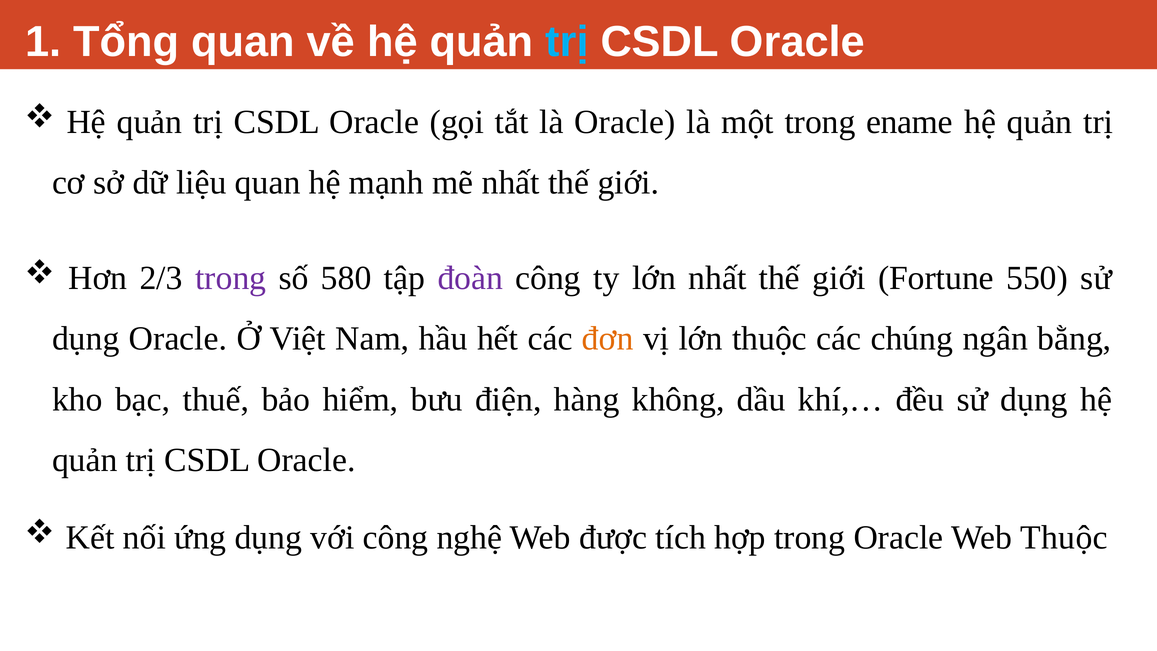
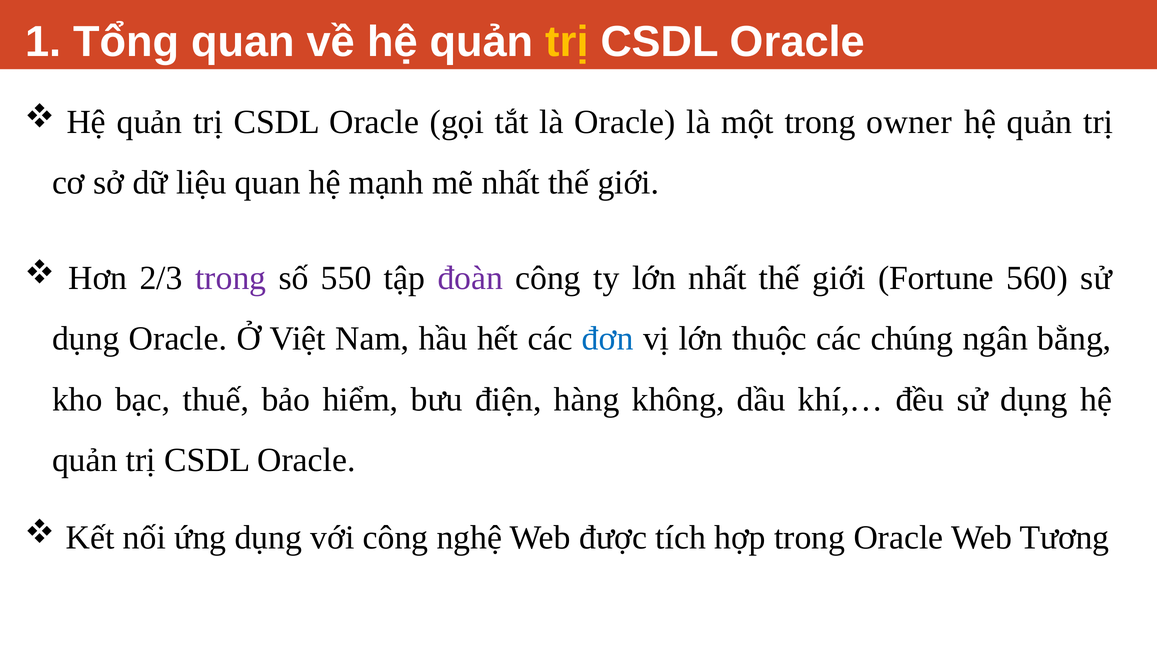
trị at (567, 42) colour: light blue -> yellow
ename: ename -> owner
580: 580 -> 550
550: 550 -> 560
đơn colour: orange -> blue
Web Thuộc: Thuộc -> Tương
